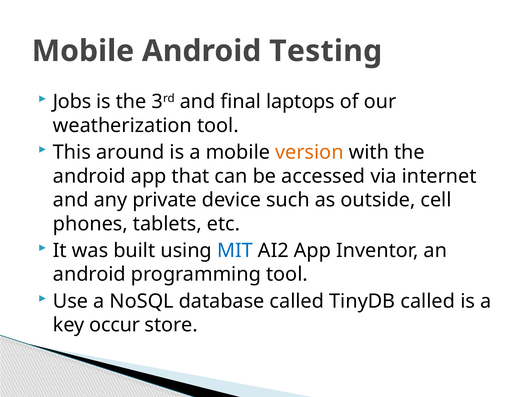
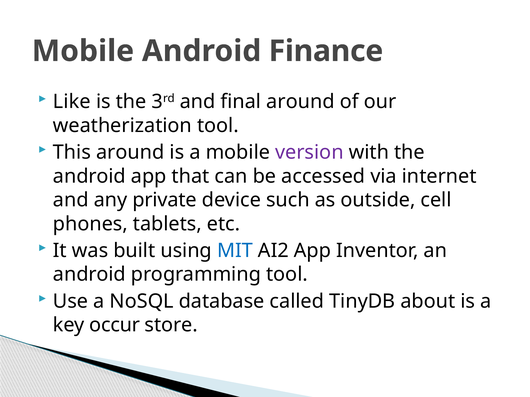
Testing: Testing -> Finance
Jobs: Jobs -> Like
final laptops: laptops -> around
version colour: orange -> purple
TinyDB called: called -> about
